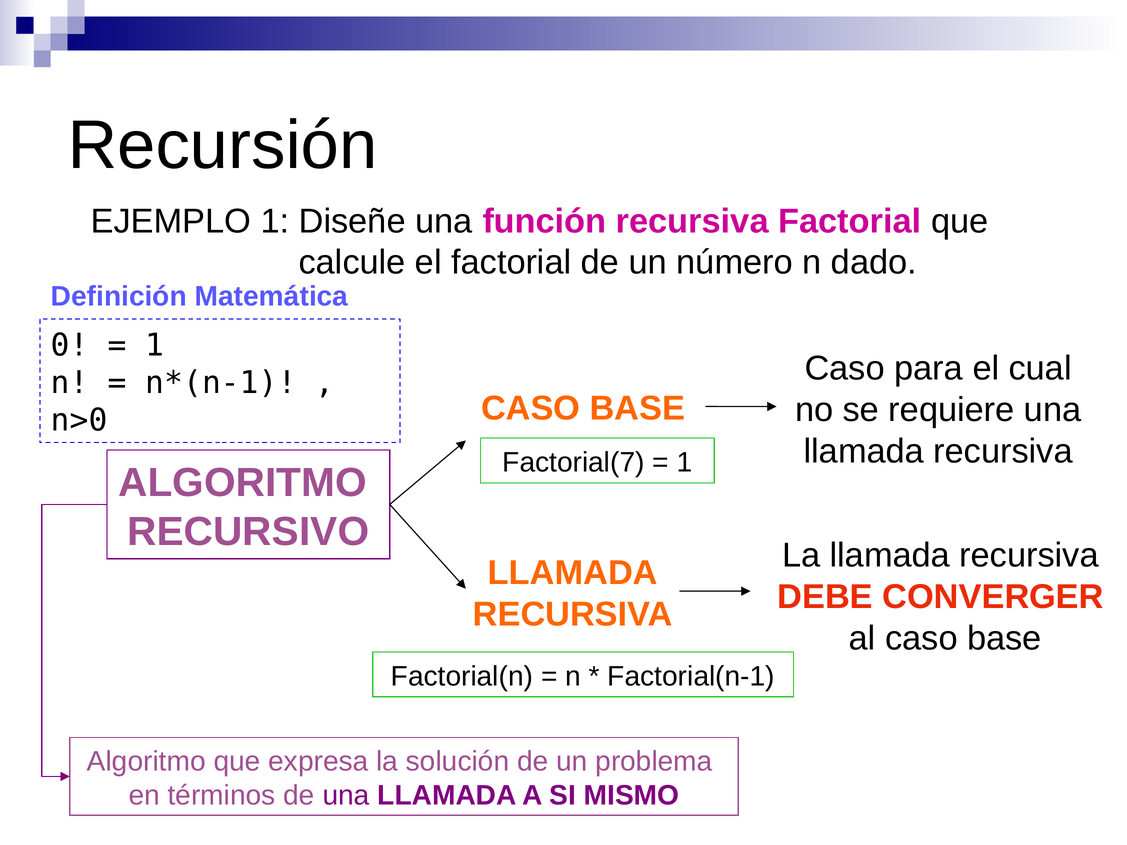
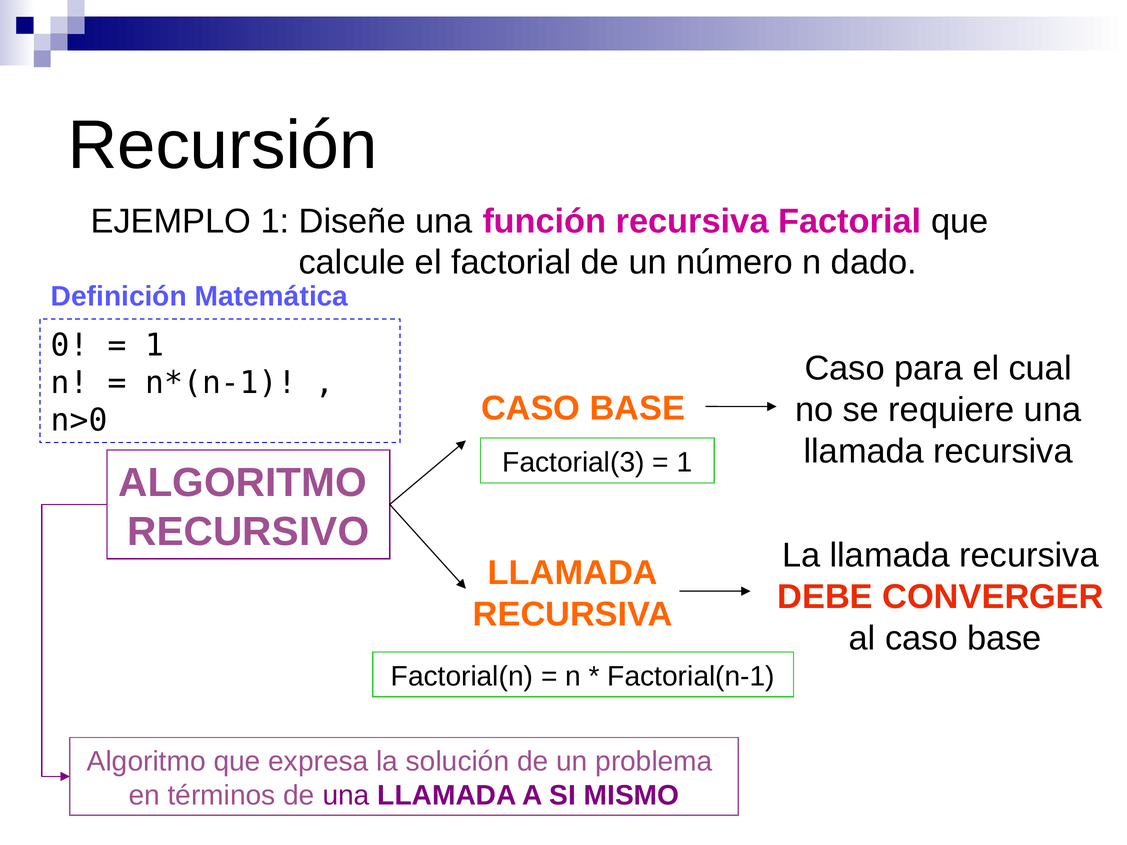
Factorial(7: Factorial(7 -> Factorial(3
